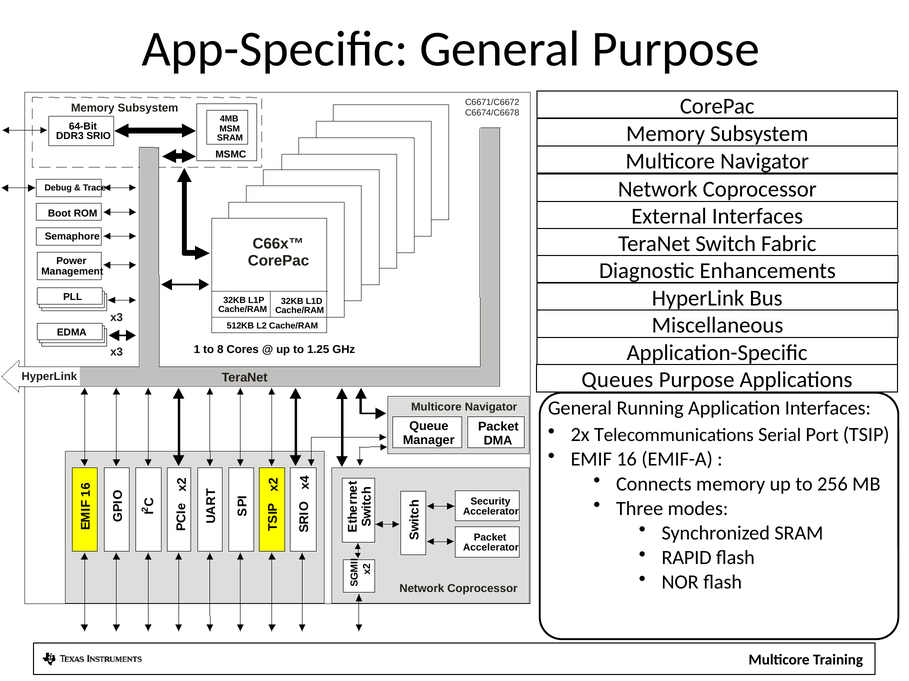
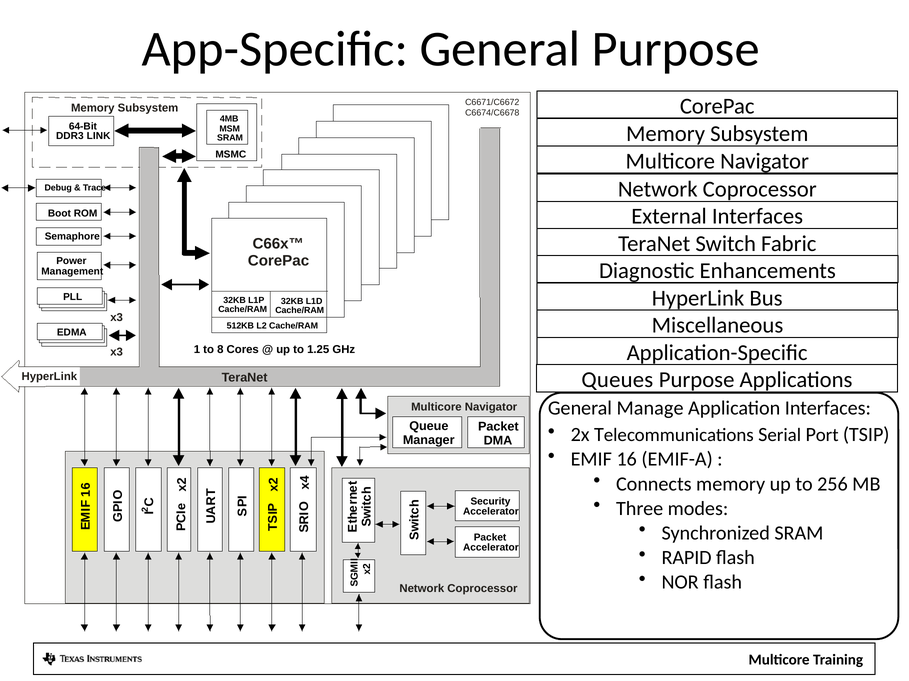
SRIO: SRIO -> LINK
Running: Running -> Manage
